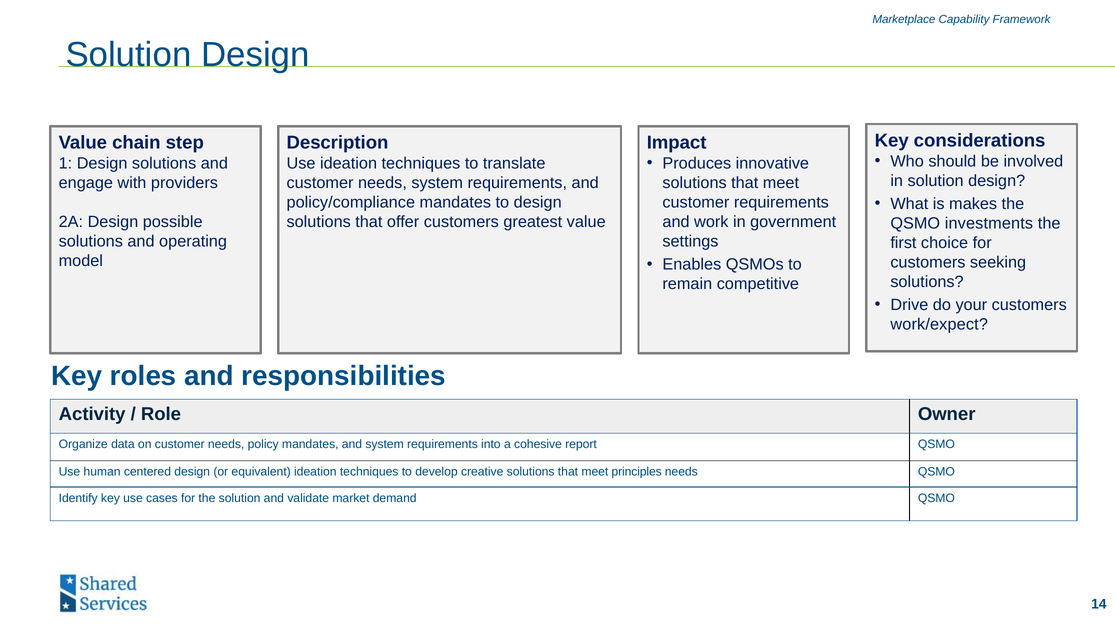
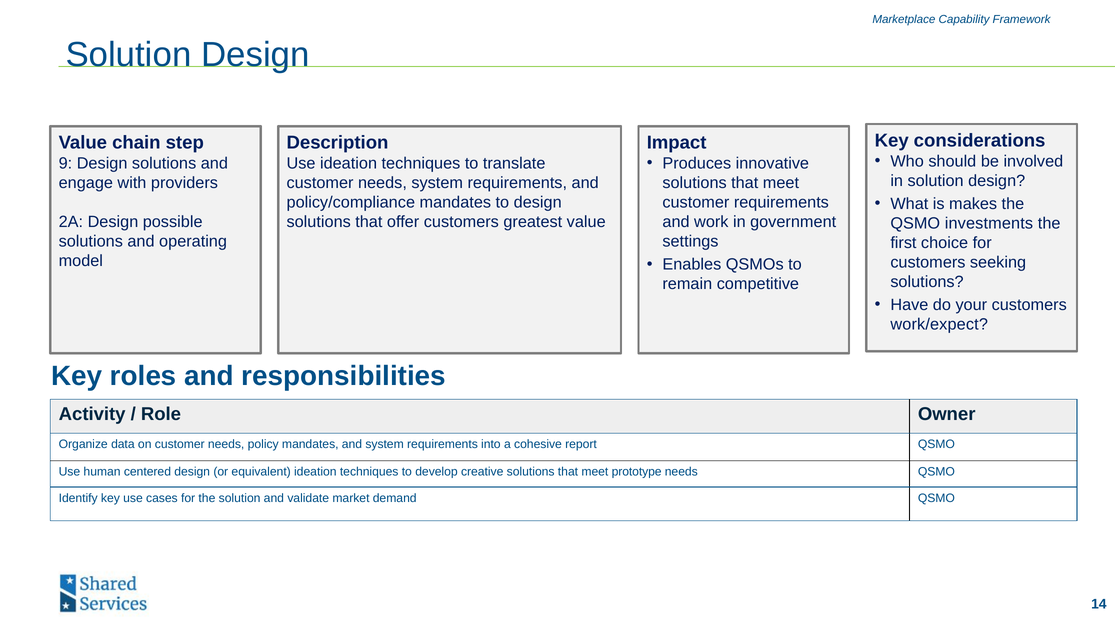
1: 1 -> 9
Drive: Drive -> Have
principles: principles -> prototype
